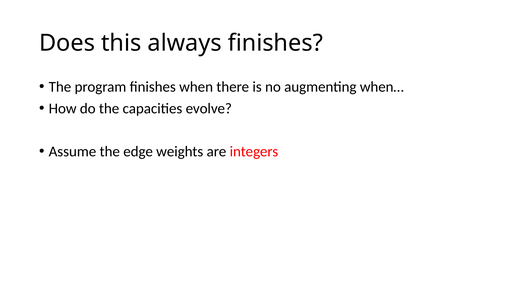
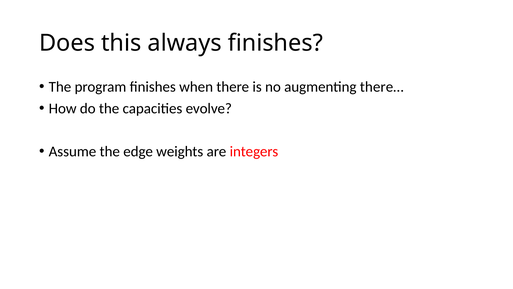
when…: when… -> there…
